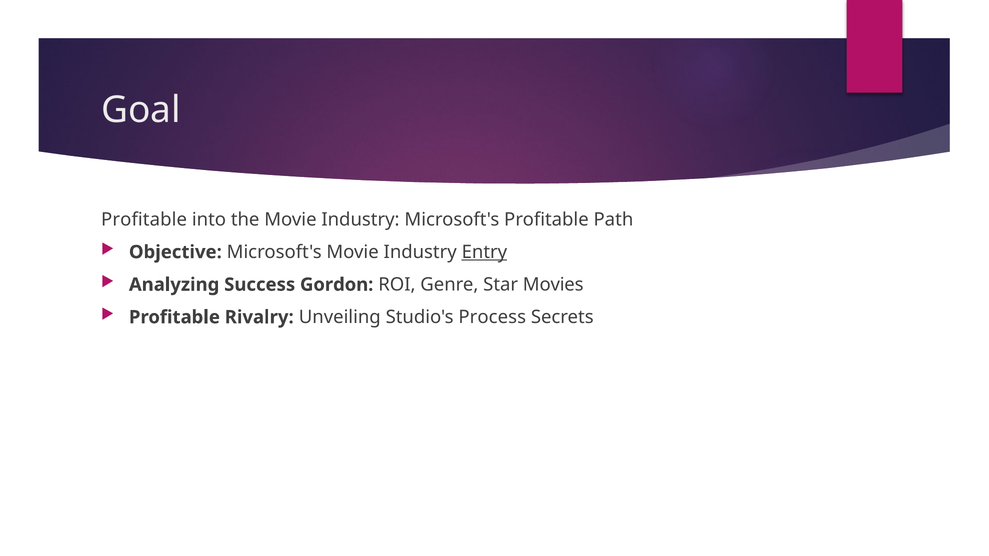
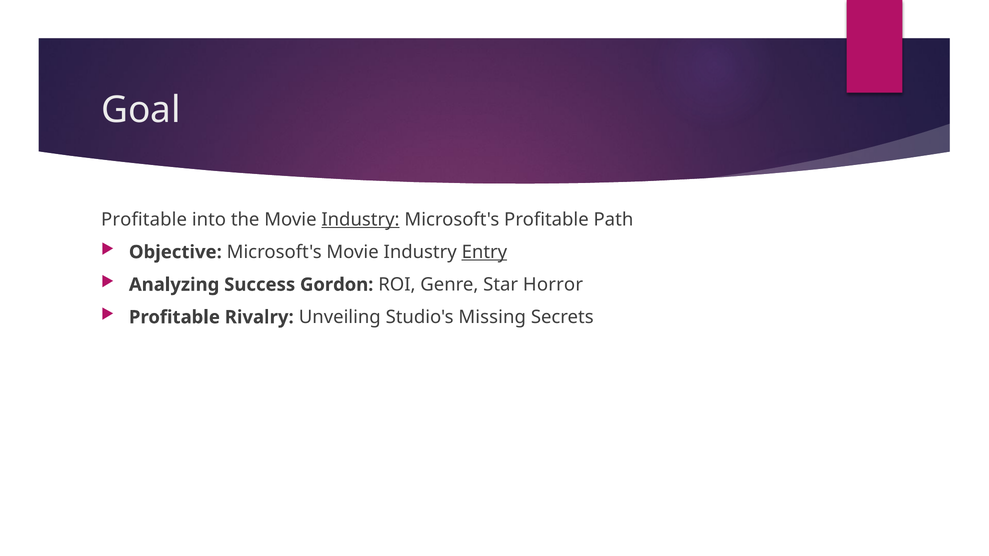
Industry at (360, 220) underline: none -> present
Movies: Movies -> Horror
Process: Process -> Missing
